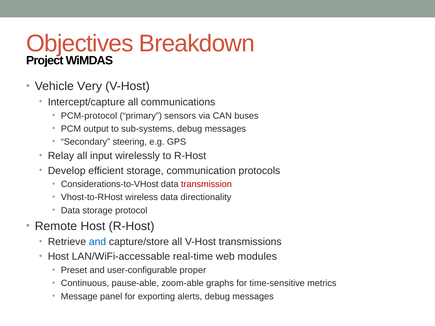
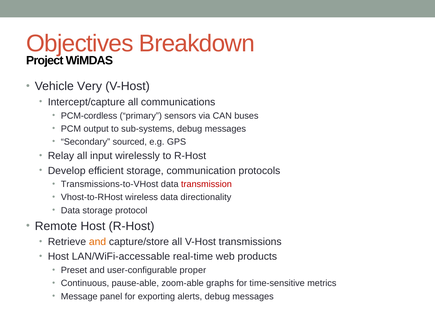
PCM-protocol: PCM-protocol -> PCM-cordless
steering: steering -> sourced
Considerations-to-VHost: Considerations-to-VHost -> Transmissions-to-VHost
and at (98, 242) colour: blue -> orange
modules: modules -> products
